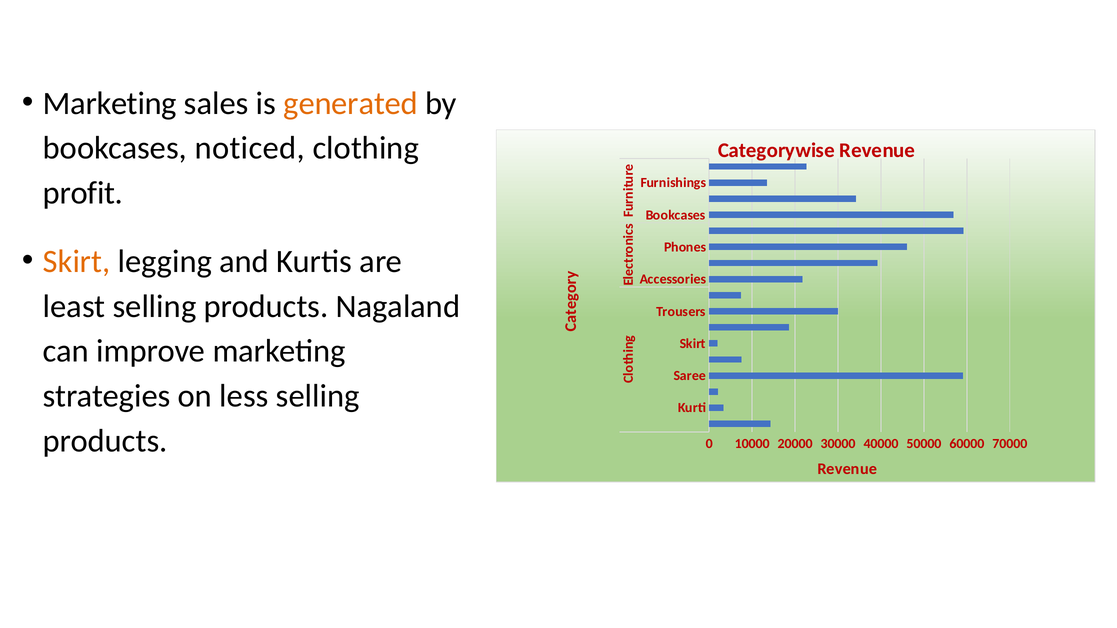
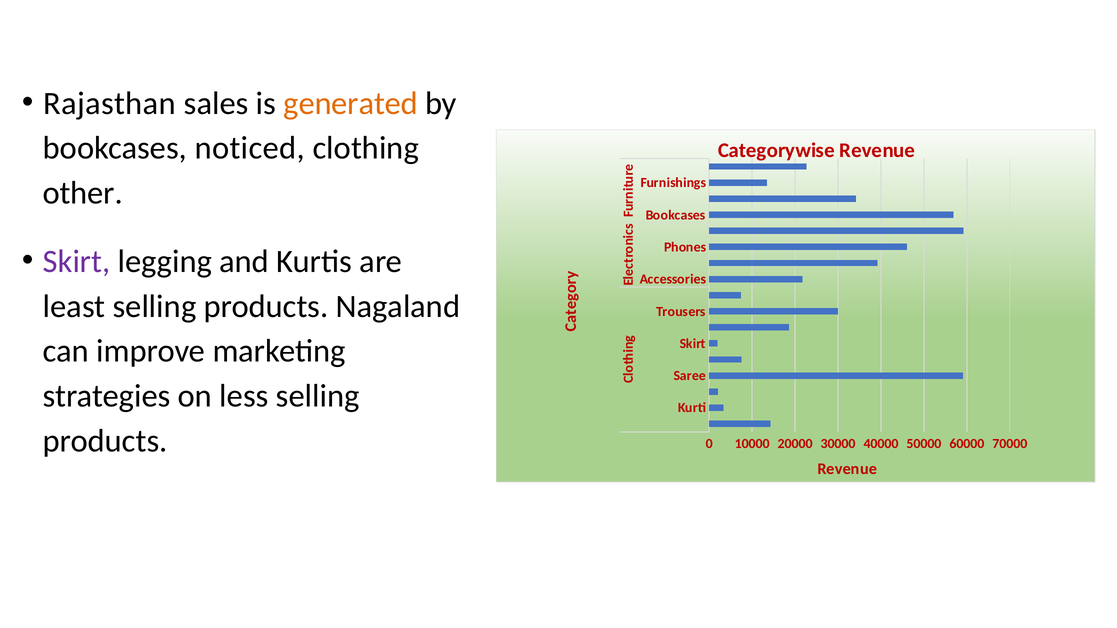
Marketing at (110, 103): Marketing -> Rajasthan
profit: profit -> other
Skirt at (77, 262) colour: orange -> purple
